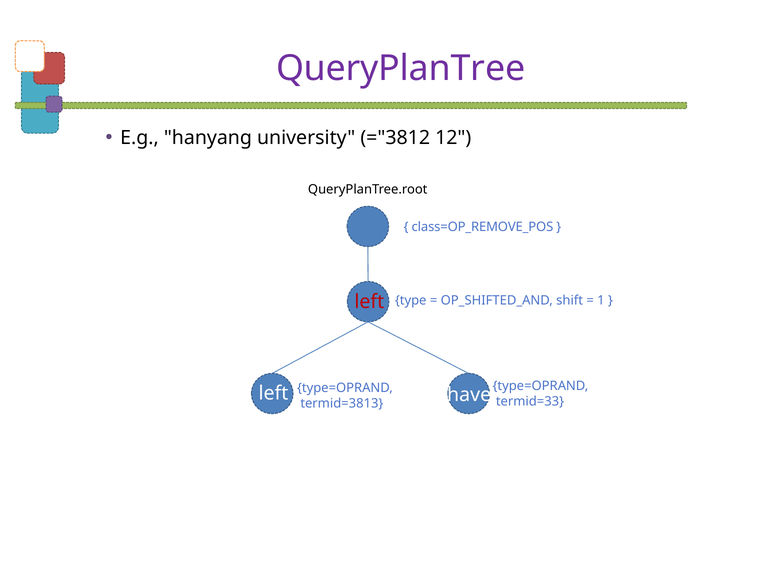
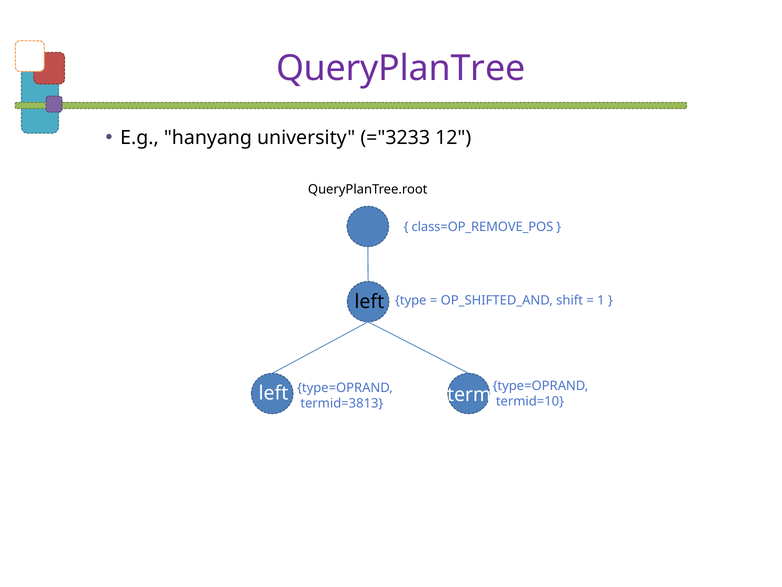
="3812: ="3812 -> ="3233
left at (369, 301) colour: red -> black
have: have -> term
termid=33: termid=33 -> termid=10
